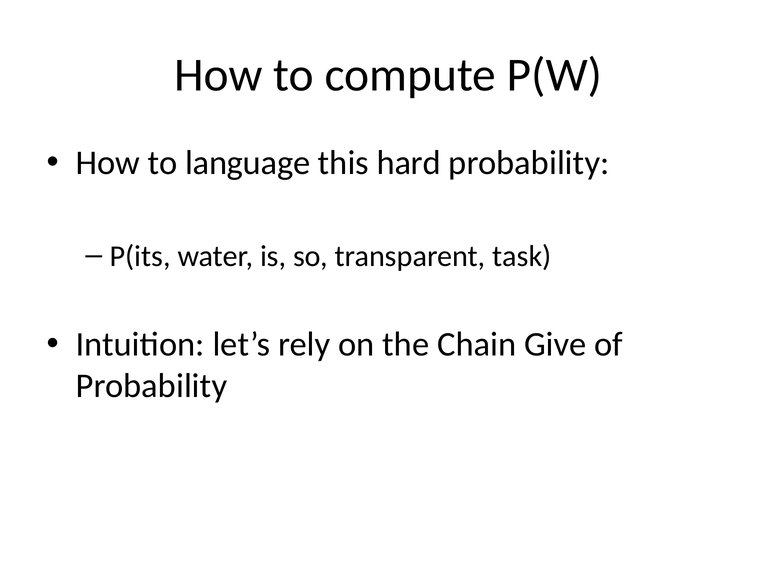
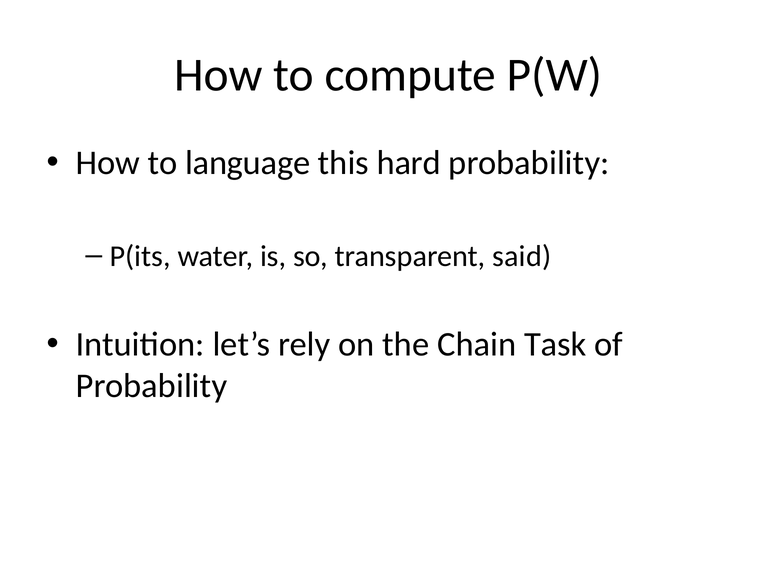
task: task -> said
Give: Give -> Task
